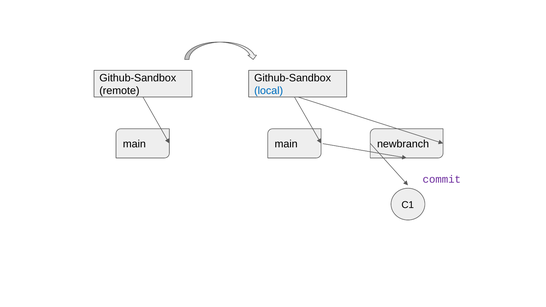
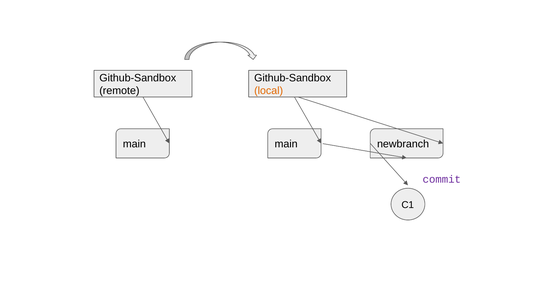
local colour: blue -> orange
